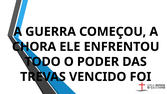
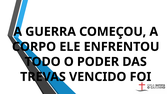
CHORA: CHORA -> CORPO
